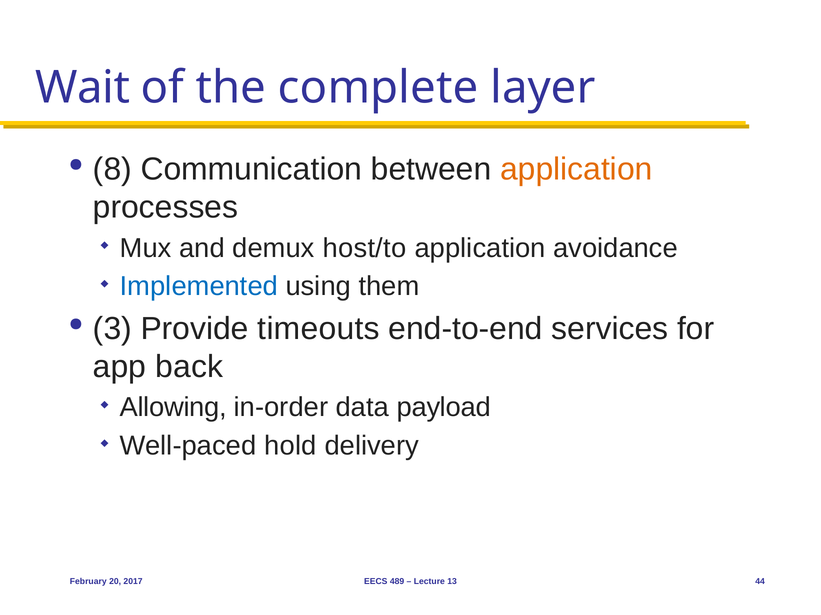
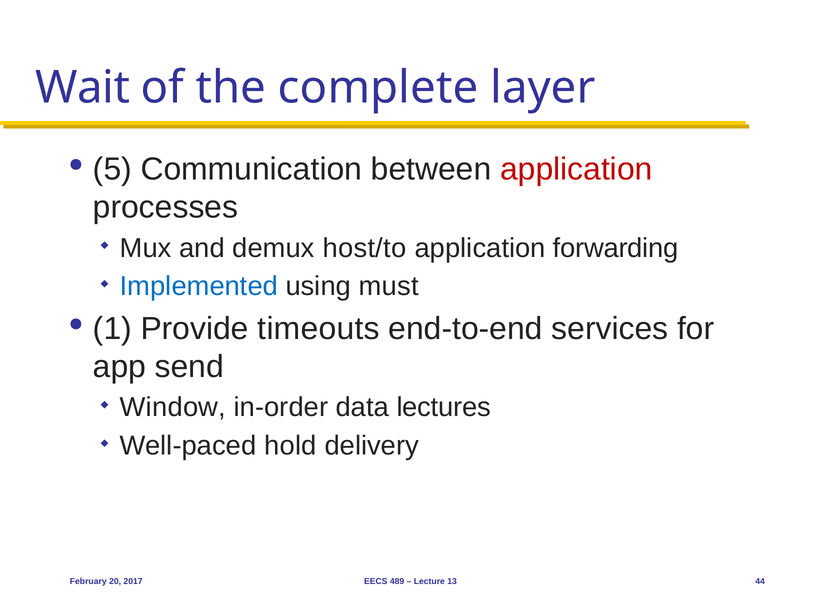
8: 8 -> 5
application at (576, 169) colour: orange -> red
avoidance: avoidance -> forwarding
them: them -> must
3: 3 -> 1
back: back -> send
Allowing: Allowing -> Window
payload: payload -> lectures
